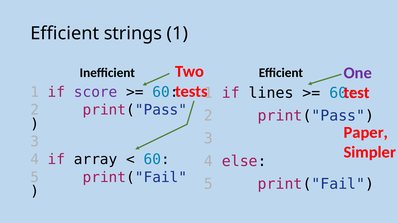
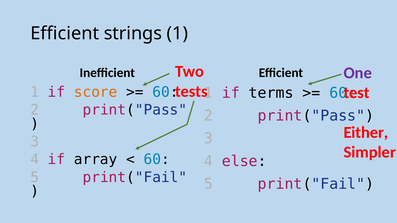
score colour: purple -> orange
lines: lines -> terms
Paper: Paper -> Either
